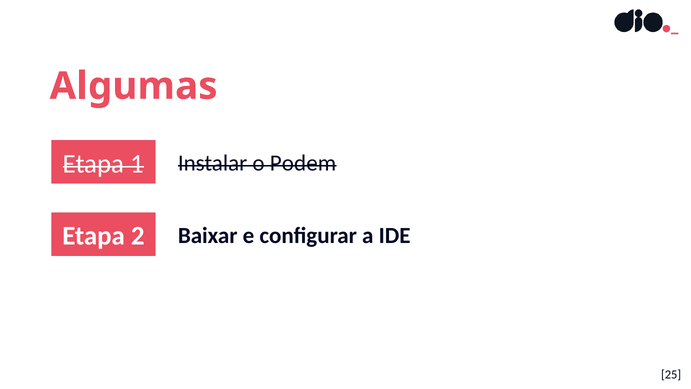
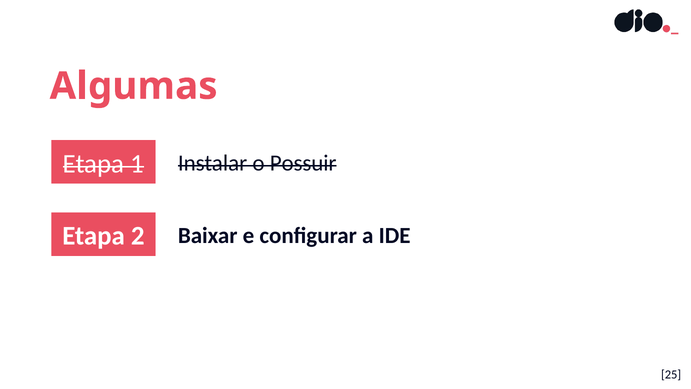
Podem: Podem -> Possuir
